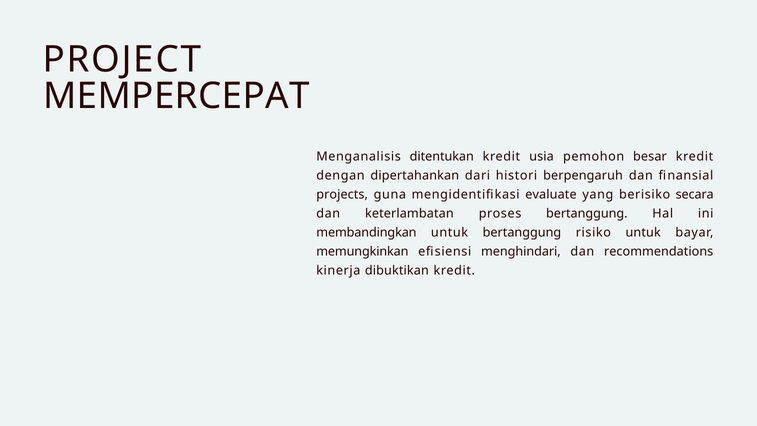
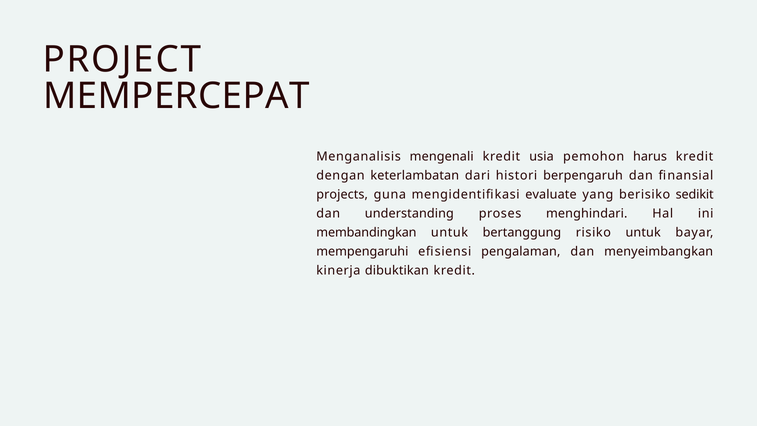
ditentukan: ditentukan -> mengenali
besar: besar -> harus
dipertahankan: dipertahankan -> keterlambatan
secara: secara -> sedikit
keterlambatan: keterlambatan -> understanding
proses bertanggung: bertanggung -> menghindari
memungkinkan: memungkinkan -> mempengaruhi
menghindari: menghindari -> pengalaman
recommendations: recommendations -> menyeimbangkan
